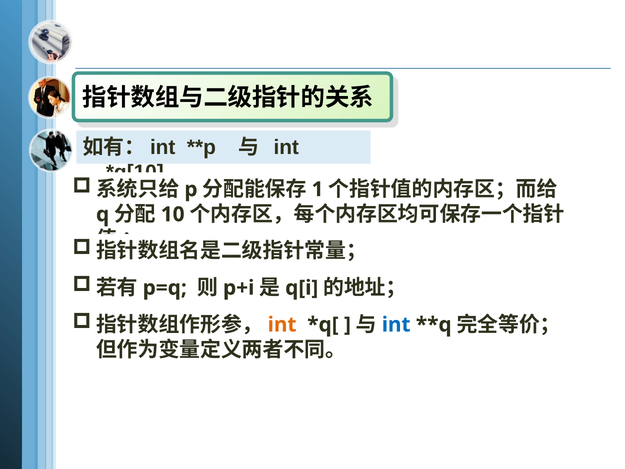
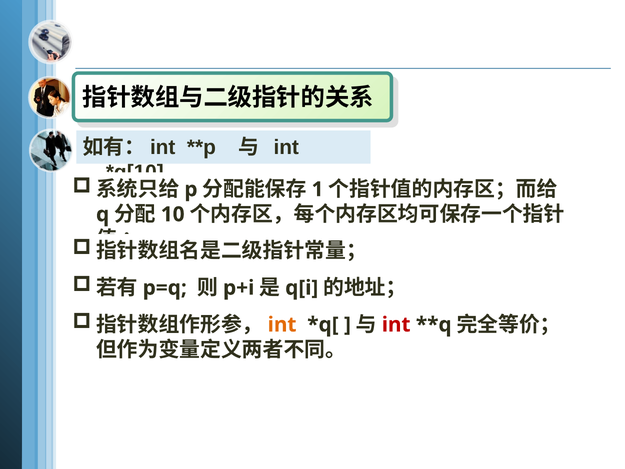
int at (396, 324) colour: blue -> red
